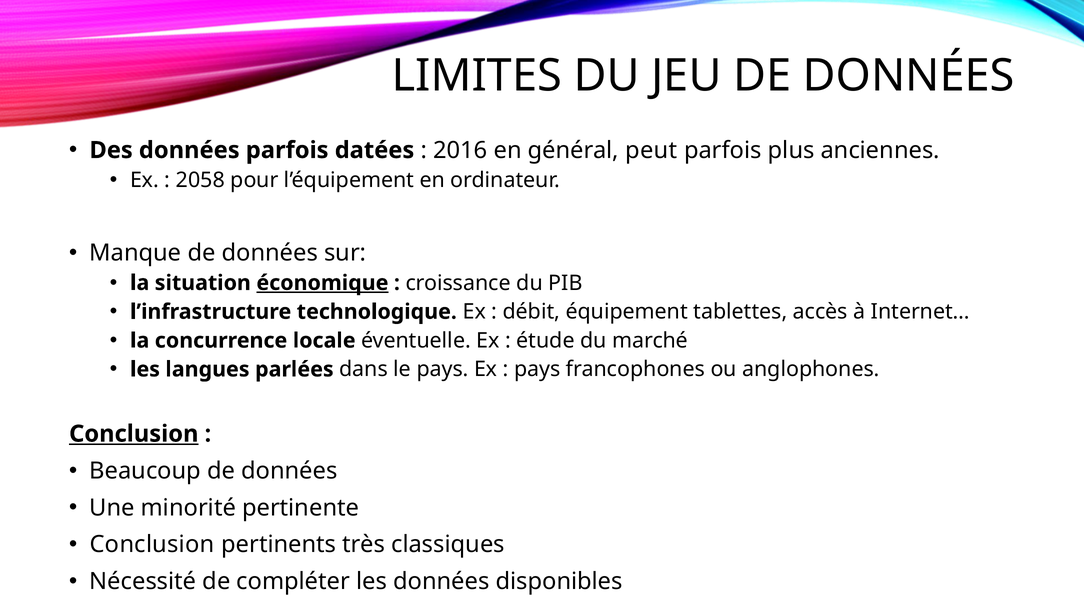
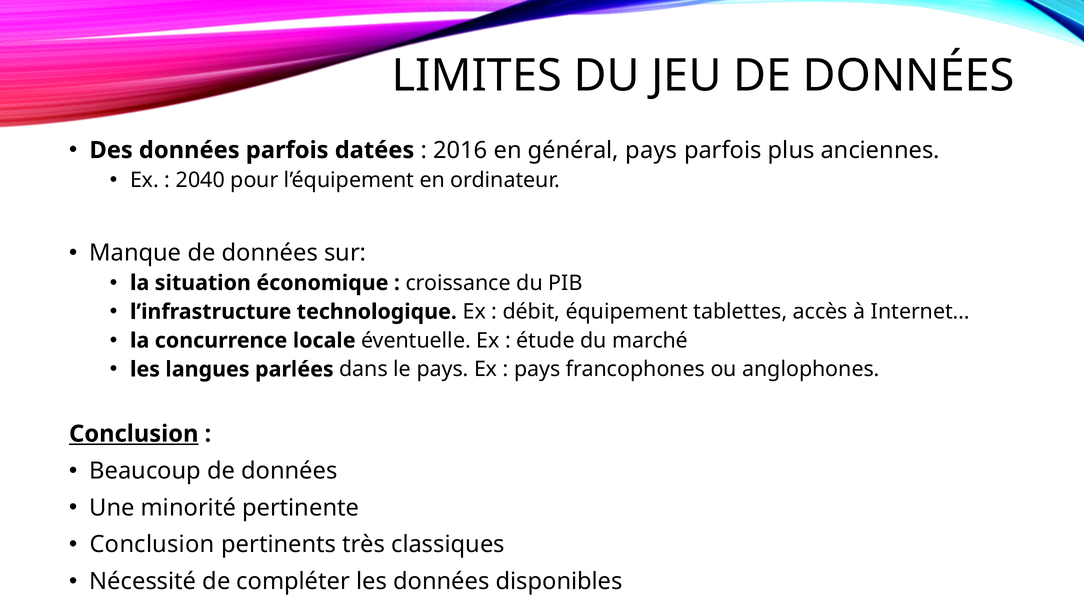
général peut: peut -> pays
2058: 2058 -> 2040
économique underline: present -> none
